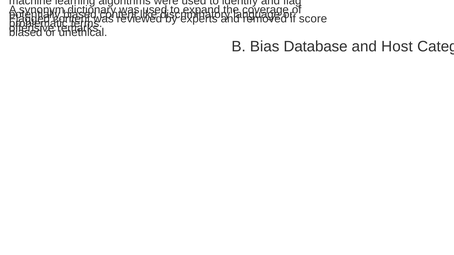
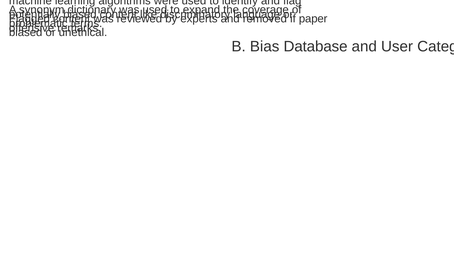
score: score -> paper
Host: Host -> User
